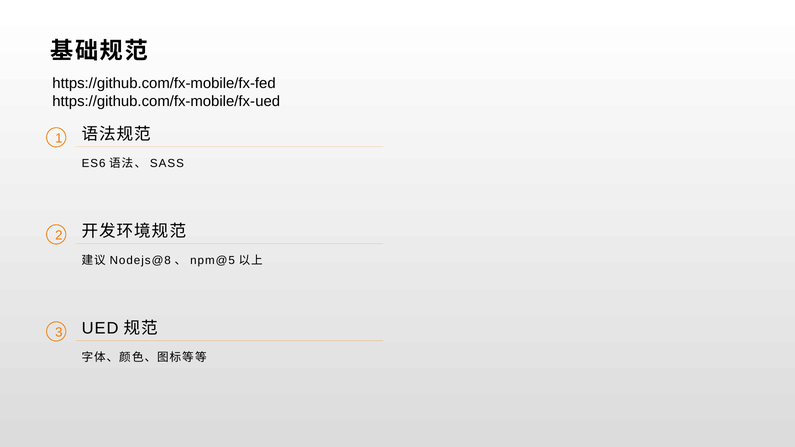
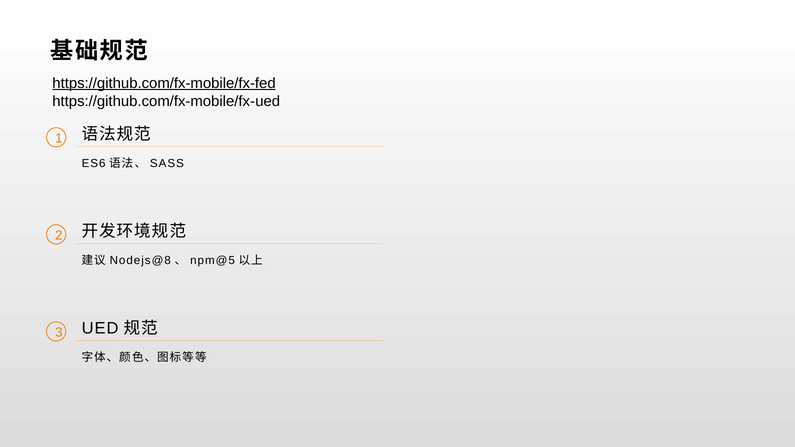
https://github.com/fx-mobile/fx-fed underline: none -> present
